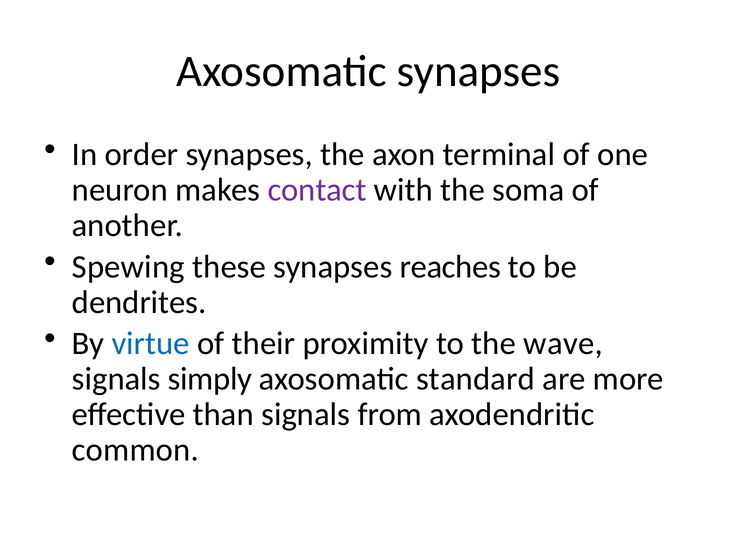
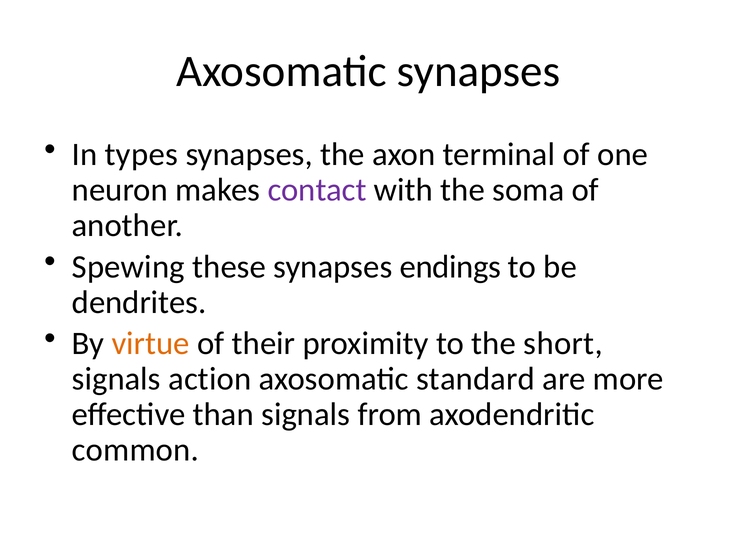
order: order -> types
reaches: reaches -> endings
virtue colour: blue -> orange
wave: wave -> short
simply: simply -> action
